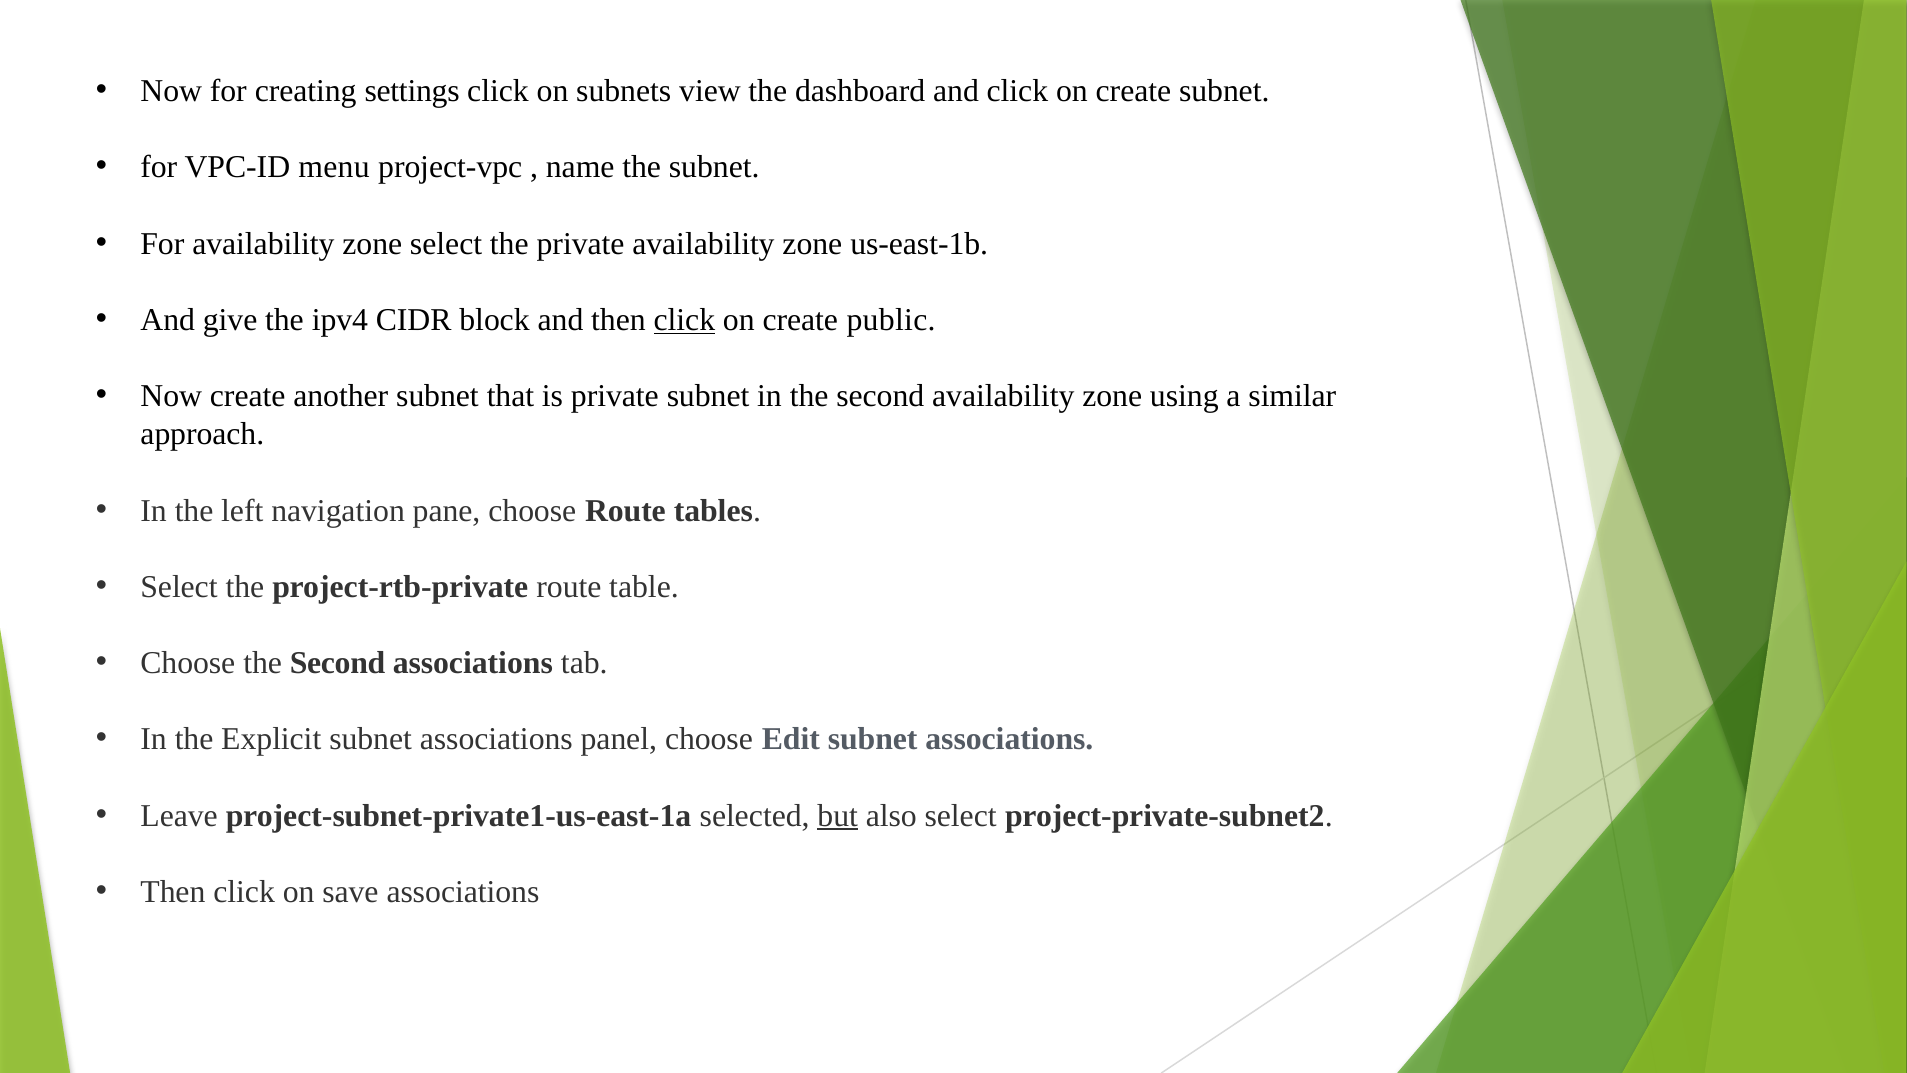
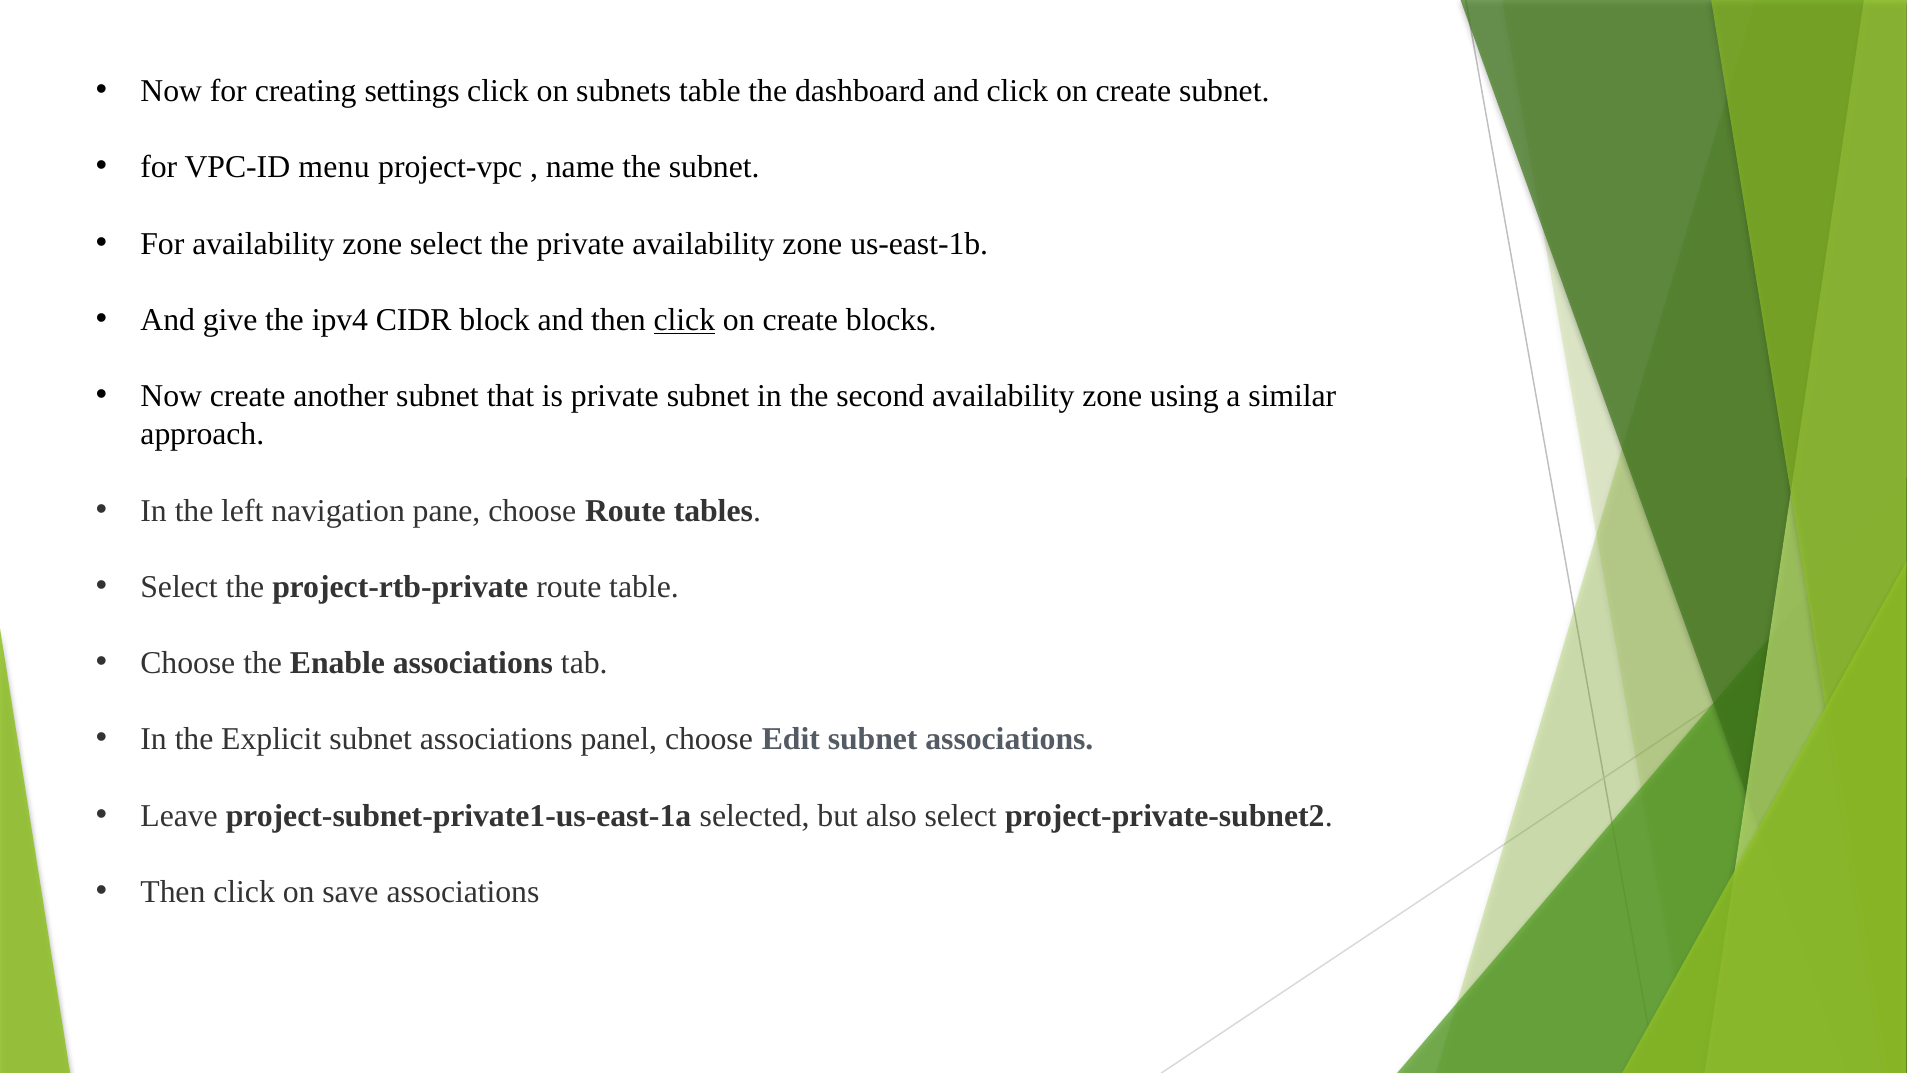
subnets view: view -> table
public: public -> blocks
Choose the Second: Second -> Enable
but underline: present -> none
